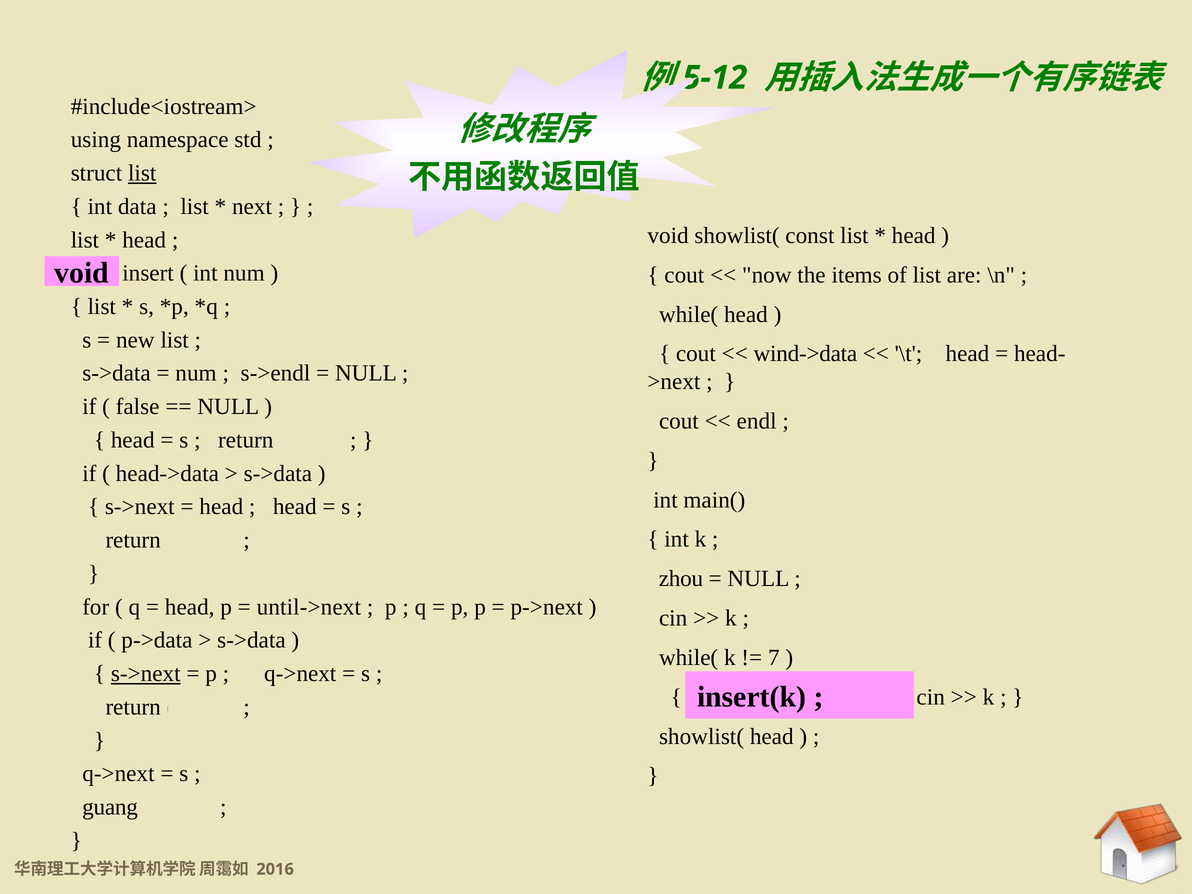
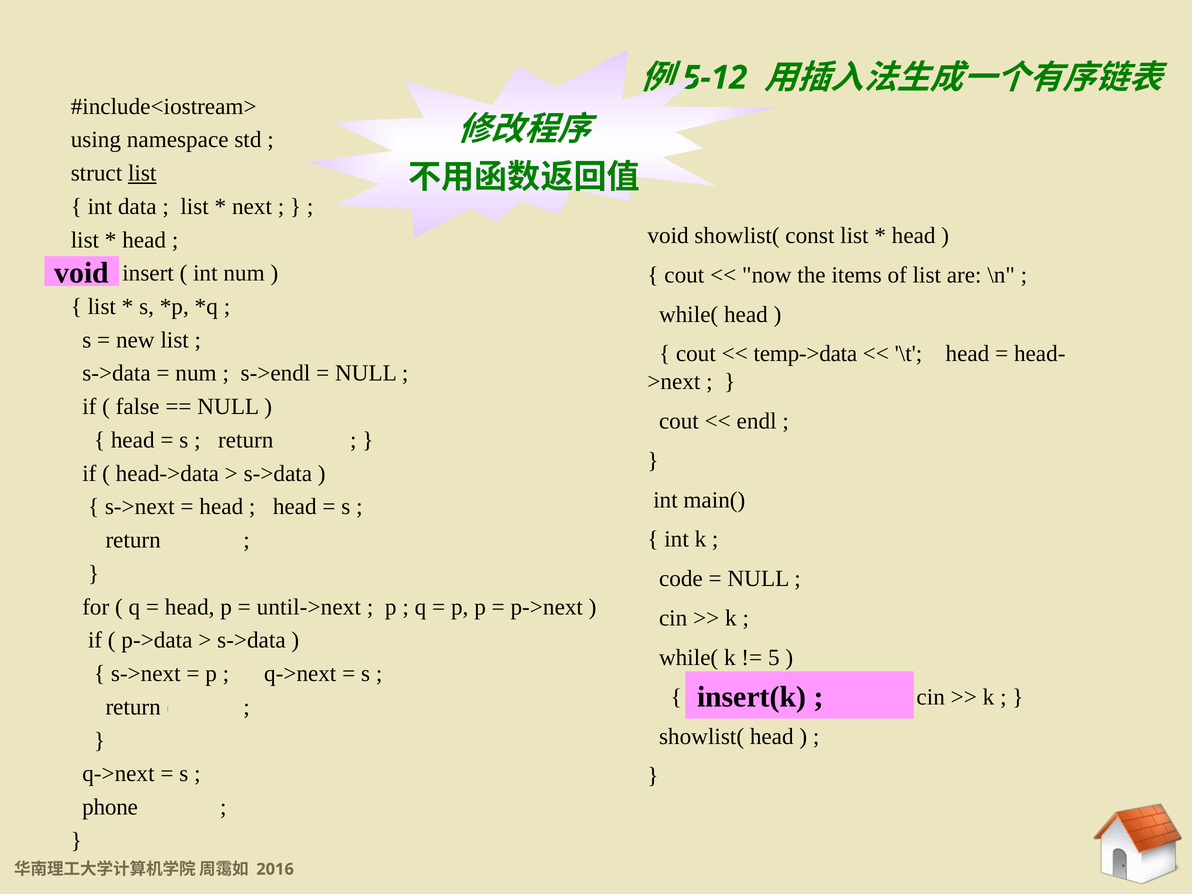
wind->data: wind->data -> temp->data
zhou: zhou -> code
7: 7 -> 5
s->next at (146, 674) underline: present -> none
guang: guang -> phone
